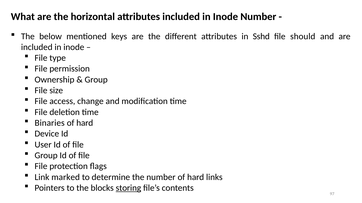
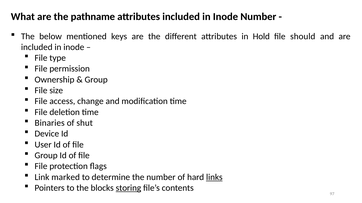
horizontal: horizontal -> pathname
Sshd: Sshd -> Hold
hard at (85, 123): hard -> shut
links underline: none -> present
